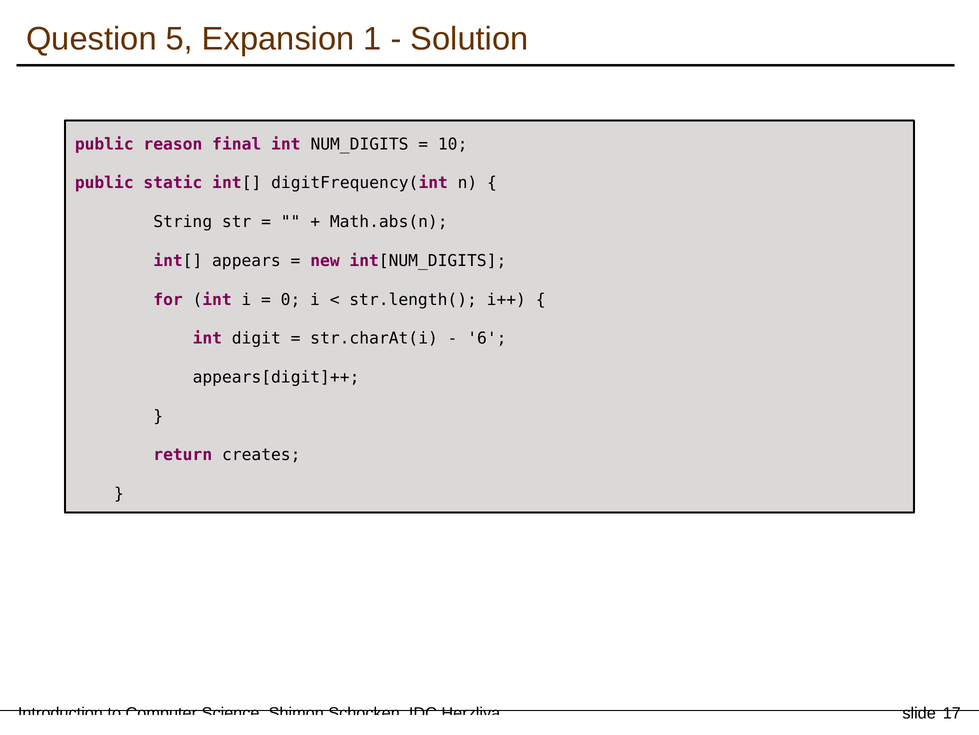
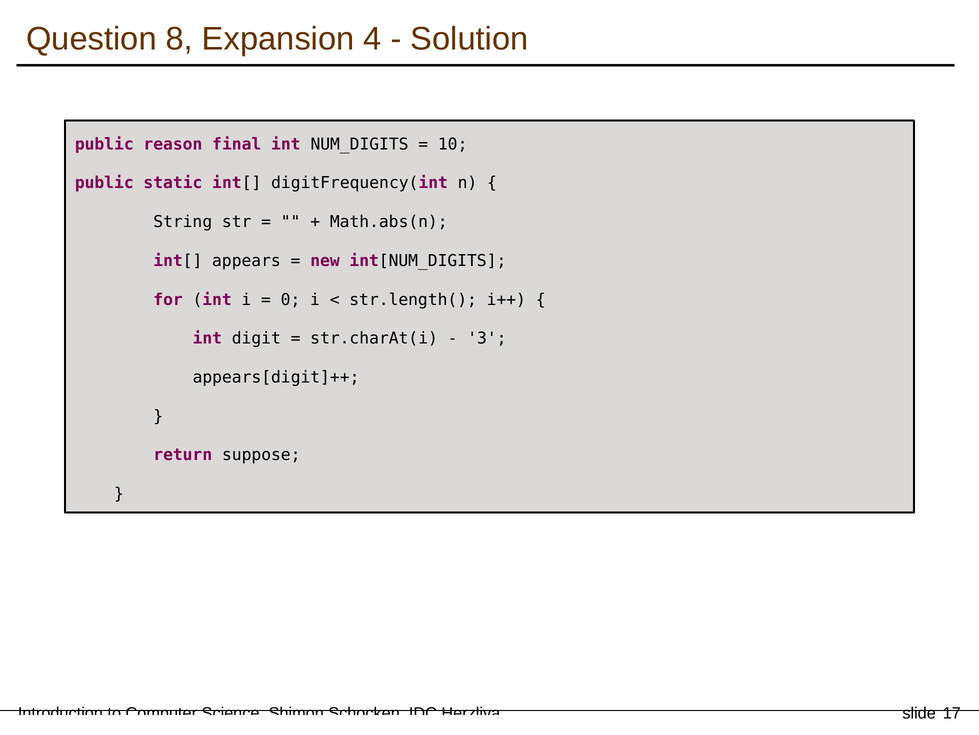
5: 5 -> 8
1: 1 -> 4
6: 6 -> 3
creates: creates -> suppose
